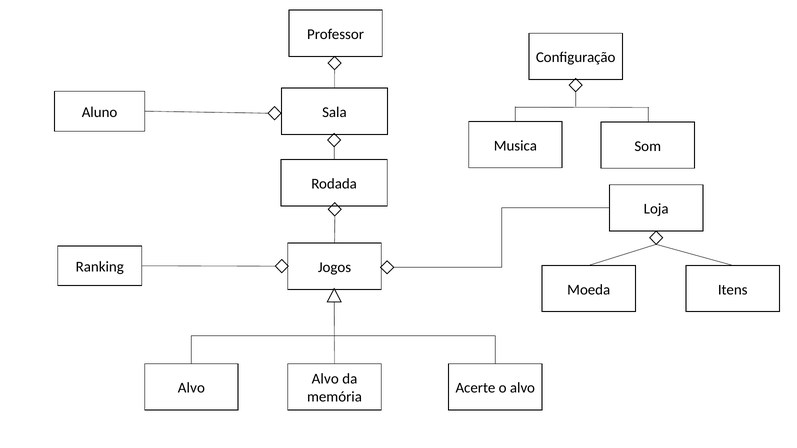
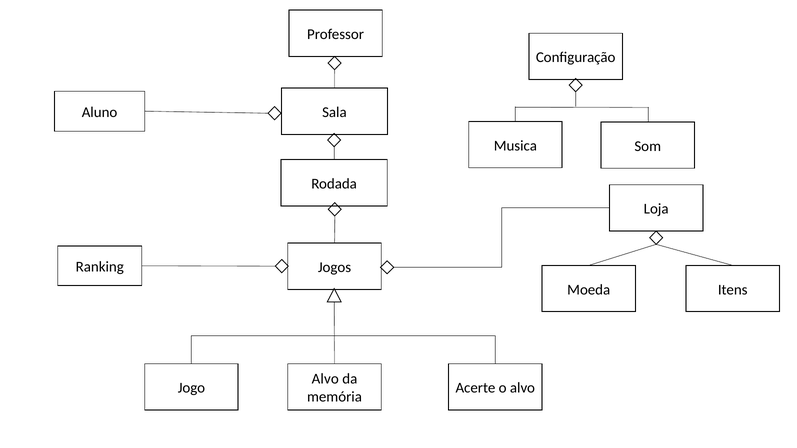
Alvo at (191, 388): Alvo -> Jogo
